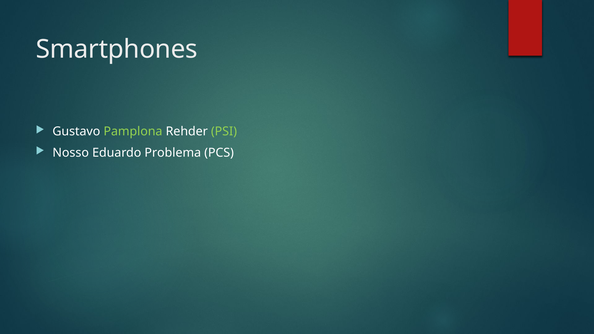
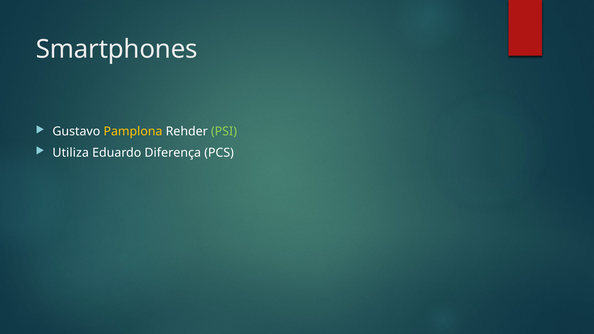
Pamplona colour: light green -> yellow
Nosso: Nosso -> Utiliza
Problema: Problema -> Diferença
